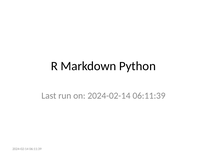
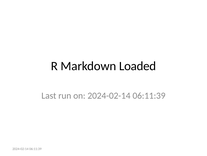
Python: Python -> Loaded
